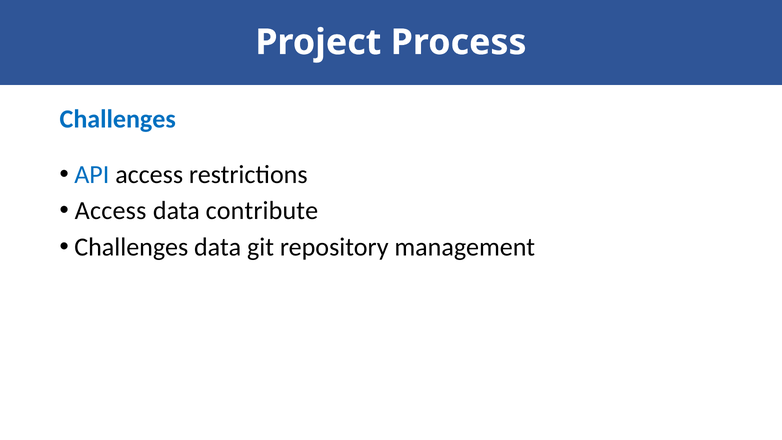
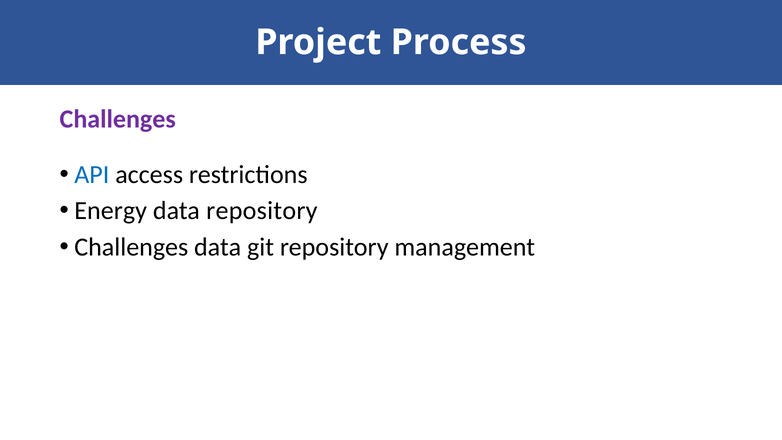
Challenges at (118, 119) colour: blue -> purple
Access at (111, 211): Access -> Energy
data contribute: contribute -> repository
